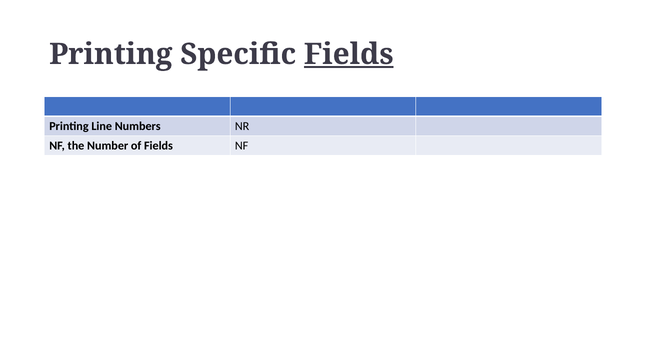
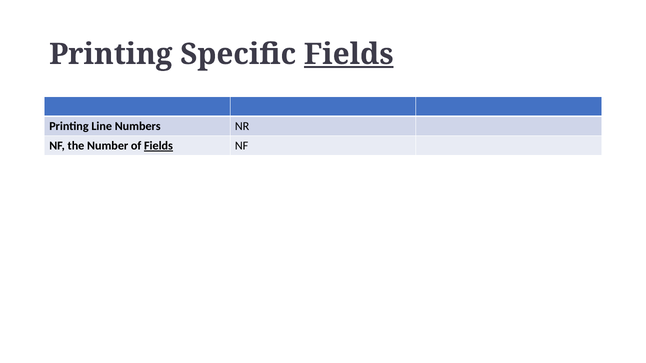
Fields at (158, 146) underline: none -> present
